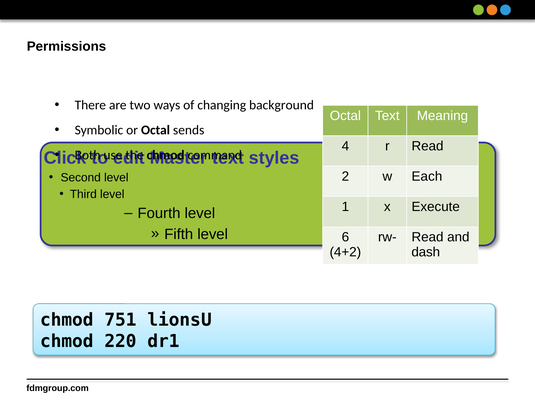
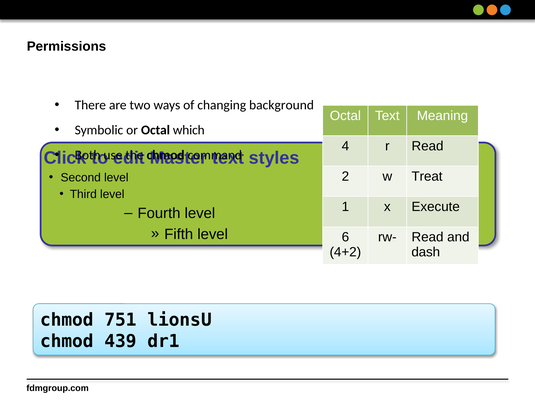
sends: sends -> which
Each: Each -> Treat
220: 220 -> 439
